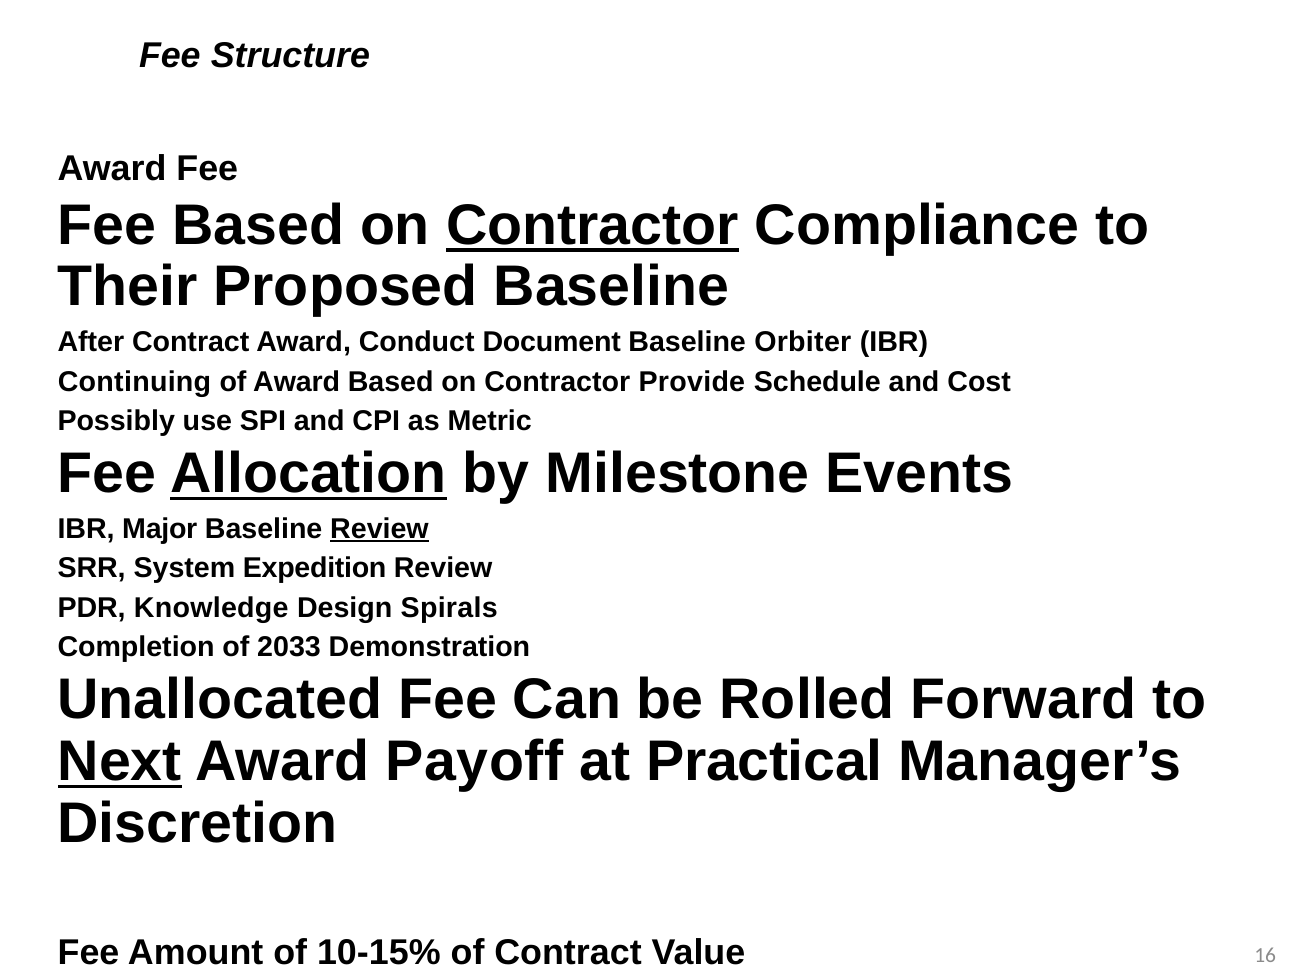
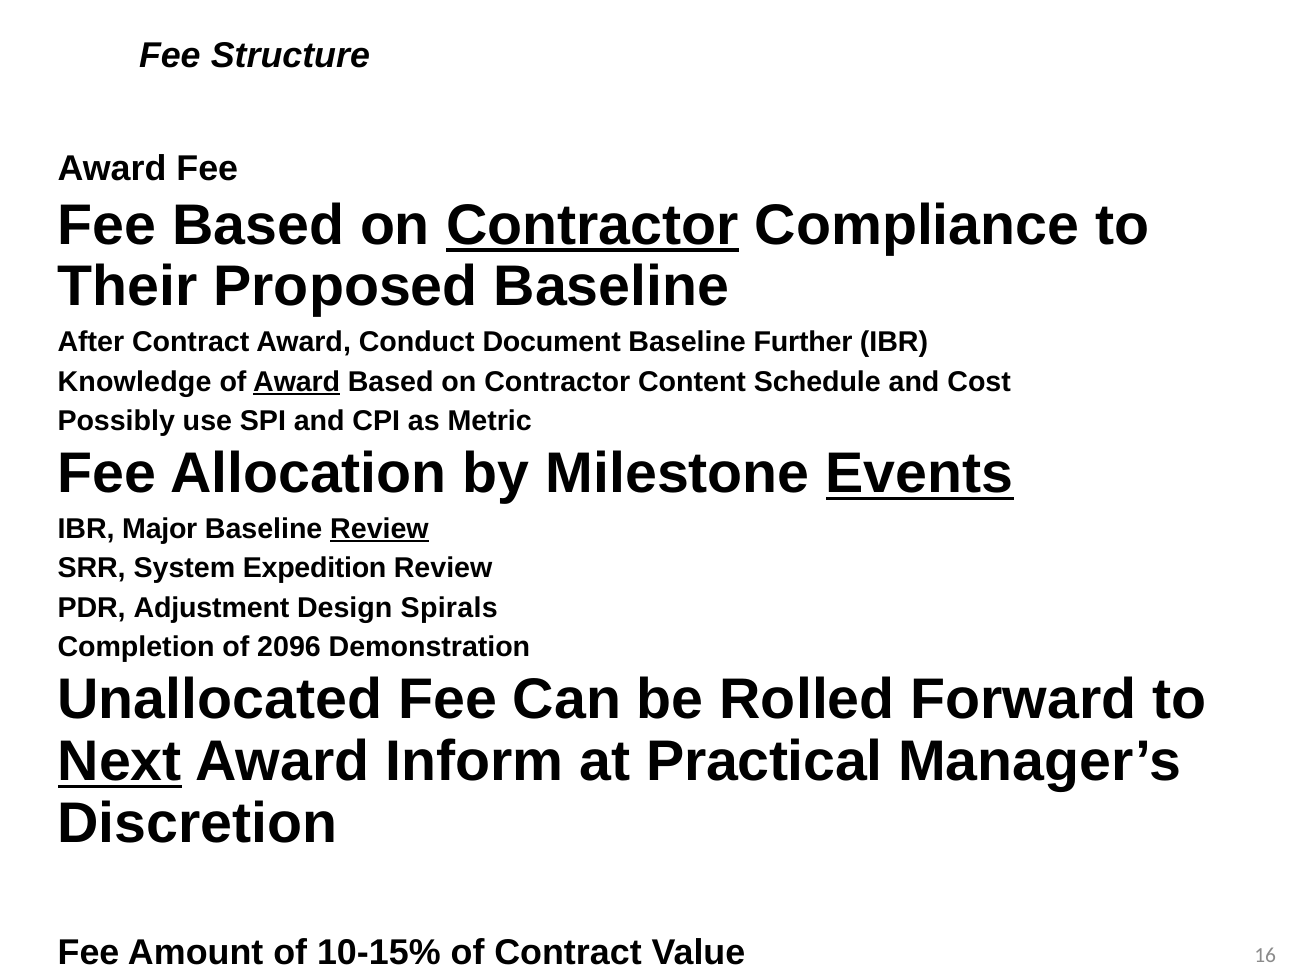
Orbiter: Orbiter -> Further
Continuing: Continuing -> Knowledge
Award at (297, 382) underline: none -> present
Provide: Provide -> Content
Allocation underline: present -> none
Events underline: none -> present
Knowledge: Knowledge -> Adjustment
2033: 2033 -> 2096
Payoff: Payoff -> Inform
